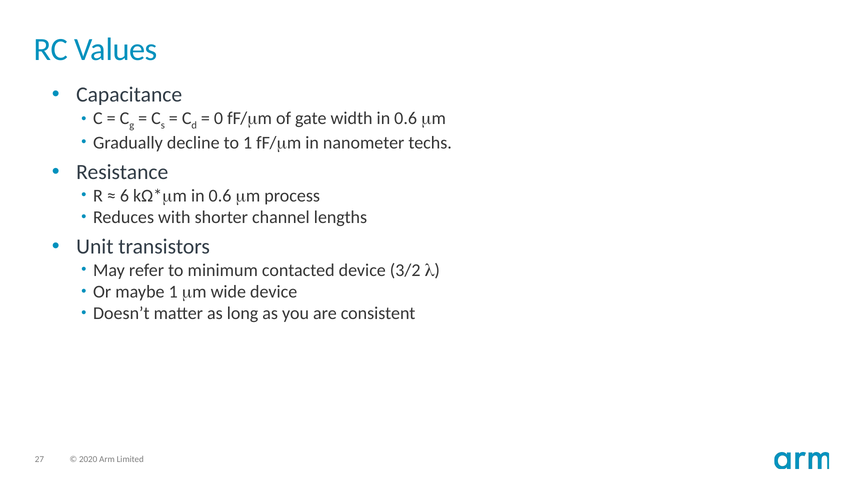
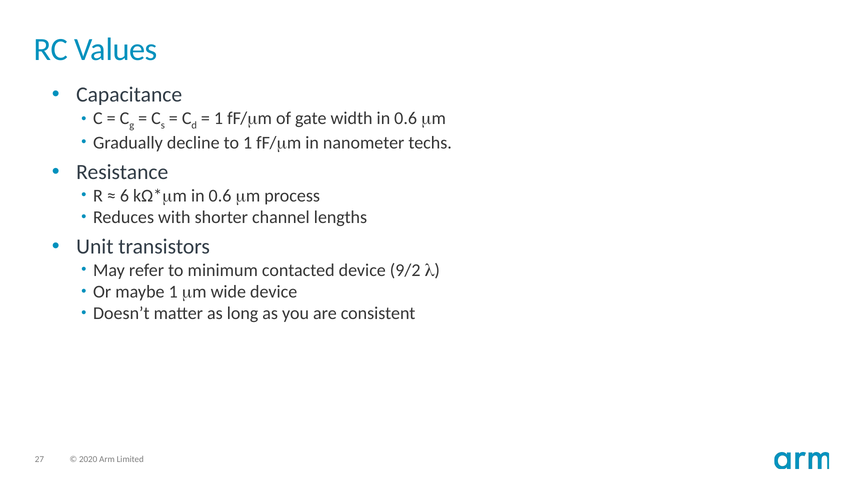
0 at (218, 118): 0 -> 1
3/2: 3/2 -> 9/2
